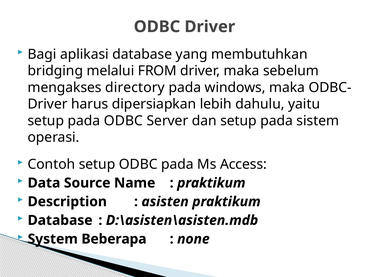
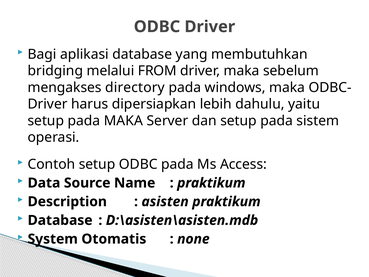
pada ODBC: ODBC -> MAKA
Beberapa: Beberapa -> Otomatis
